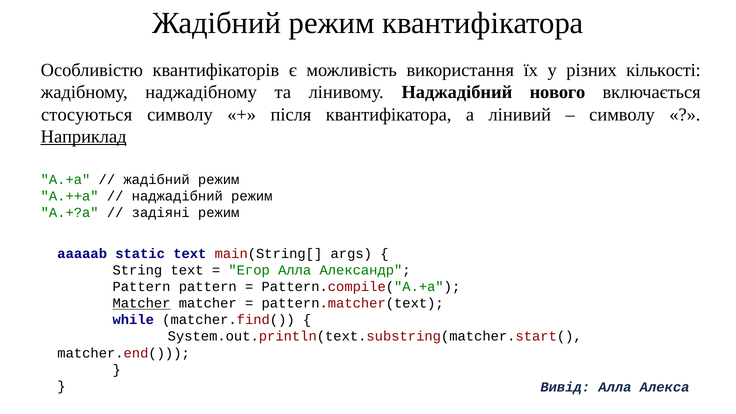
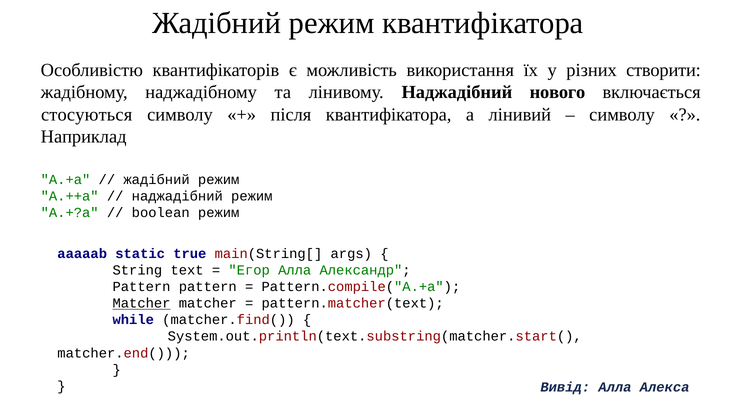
кількості: кількості -> створити
Наприклад underline: present -> none
задіяні: задіяні -> boolean
static text: text -> true
